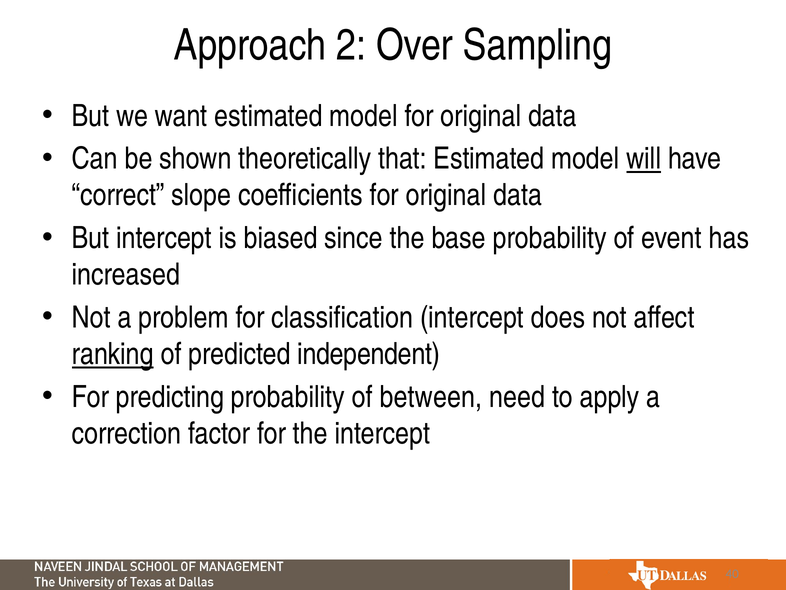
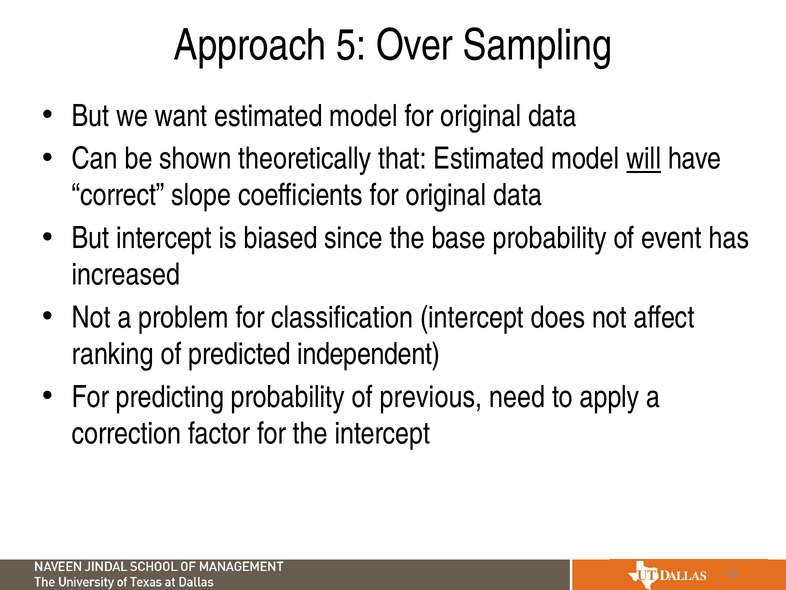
2: 2 -> 5
ranking underline: present -> none
between: between -> previous
